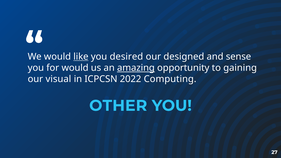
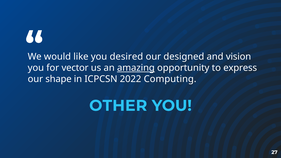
like underline: present -> none
sense: sense -> vision
for would: would -> vector
gaining: gaining -> express
visual: visual -> shape
